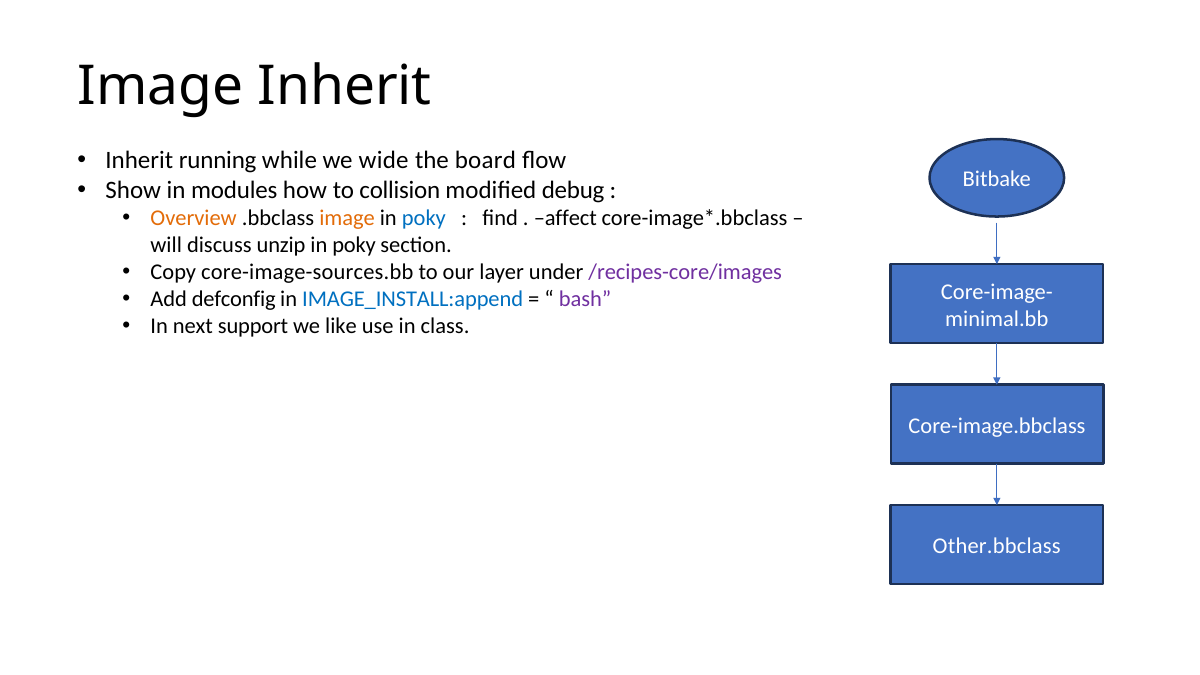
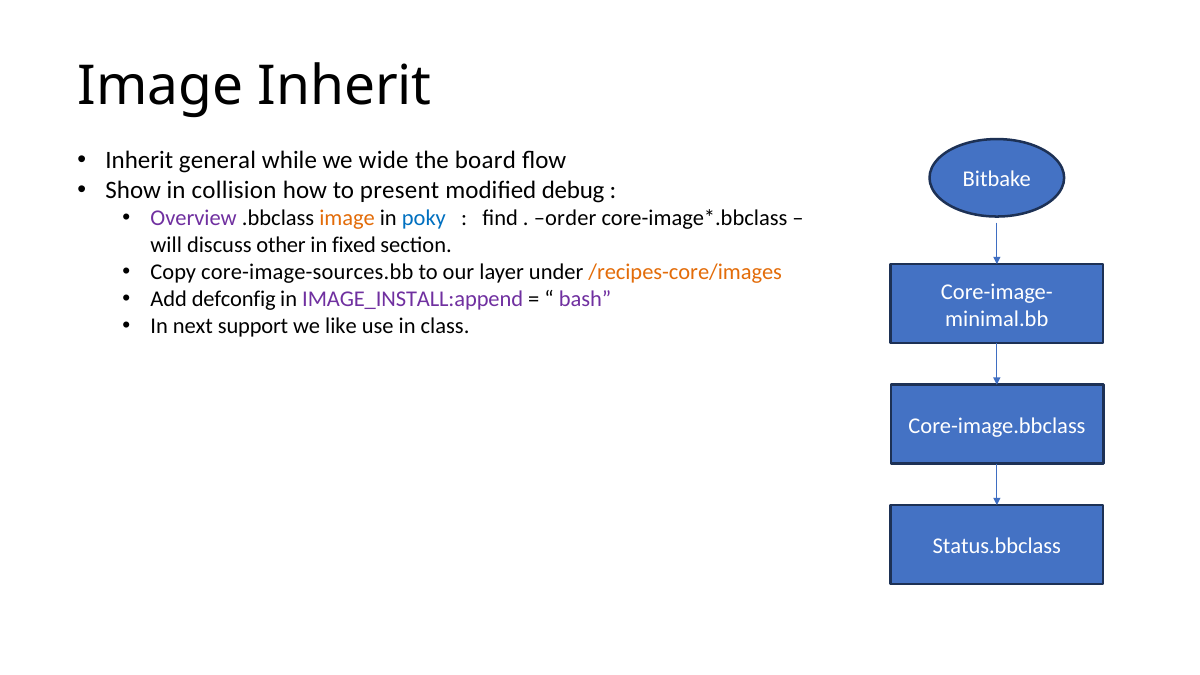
running: running -> general
modules: modules -> collision
collision: collision -> present
Overview colour: orange -> purple
affect: affect -> order
unzip: unzip -> other
poky at (354, 246): poky -> fixed
/recipes-core/images colour: purple -> orange
IMAGE_INSTALL:append colour: blue -> purple
Other.bbclass: Other.bbclass -> Status.bbclass
